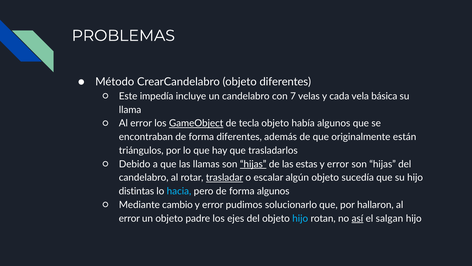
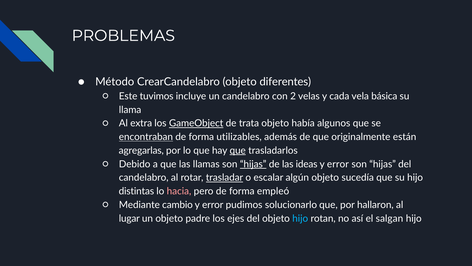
impedía: impedía -> tuvimos
7: 7 -> 2
error at (141, 123): error -> extra
tecla: tecla -> trata
encontraban underline: none -> present
forma diferentes: diferentes -> utilizables
triángulos: triángulos -> agregarlas
que at (238, 150) underline: none -> present
estas: estas -> ideas
hacia colour: light blue -> pink
forma algunos: algunos -> empleó
error at (129, 218): error -> lugar
así underline: present -> none
